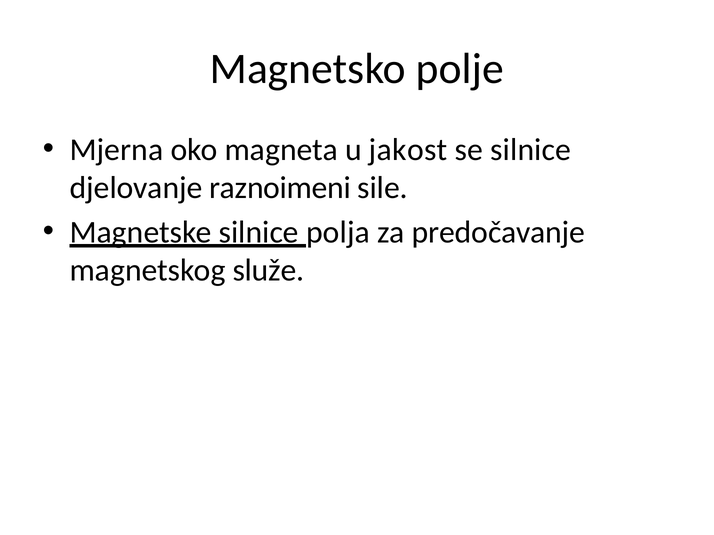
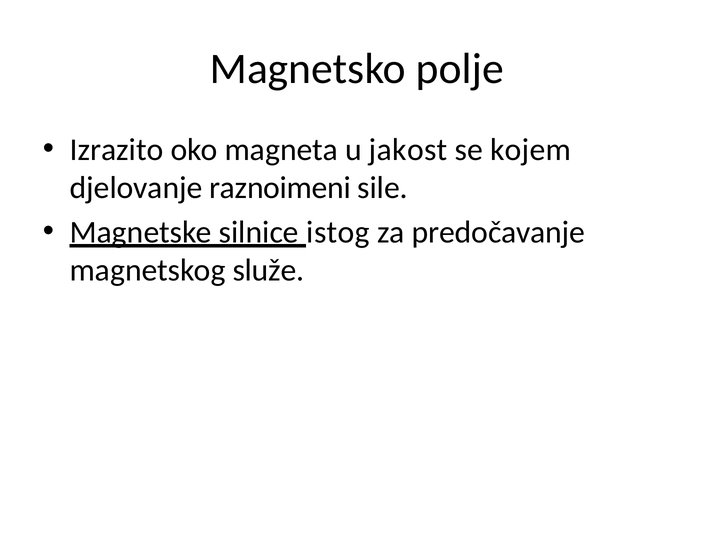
Mjerna: Mjerna -> Izrazito
se silnice: silnice -> kojem
polja: polja -> istog
